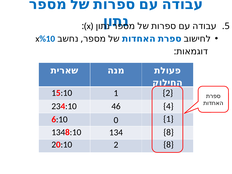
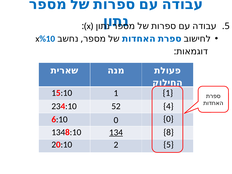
1 2: 2 -> 1
46: 46 -> 52
0 1: 1 -> 0
134 underline: none -> present
2 8: 8 -> 5
